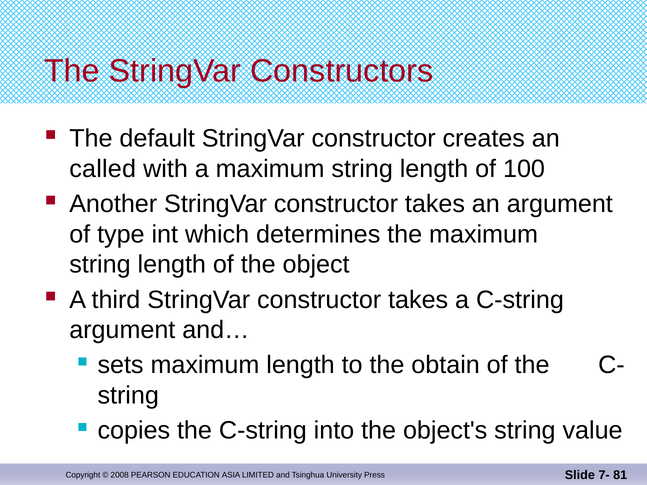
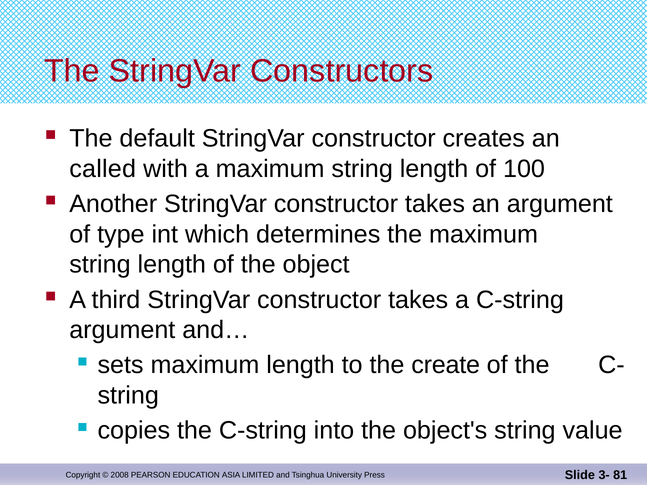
obtain: obtain -> create
7-: 7- -> 3-
